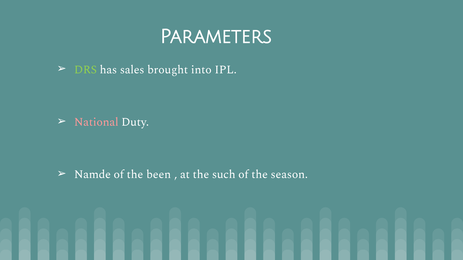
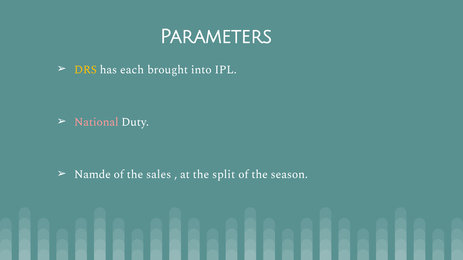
DRS colour: light green -> yellow
sales: sales -> each
been: been -> sales
such: such -> split
